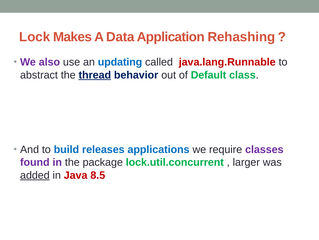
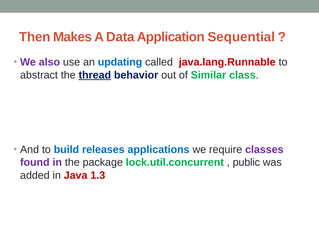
Lock: Lock -> Then
Rehashing: Rehashing -> Sequential
Default: Default -> Similar
larger: larger -> public
added underline: present -> none
8.5: 8.5 -> 1.3
